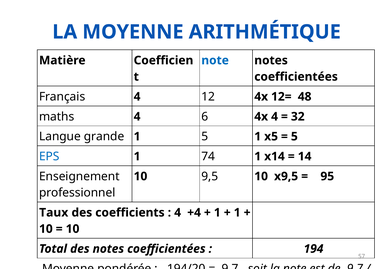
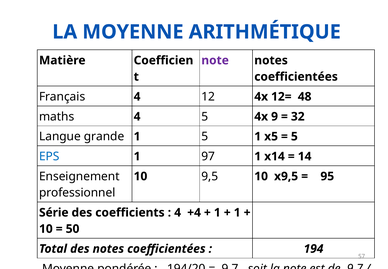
note at (215, 60) colour: blue -> purple
4 6: 6 -> 5
4x 4: 4 -> 9
74: 74 -> 97
Taux: Taux -> Série
10 at (73, 229): 10 -> 50
